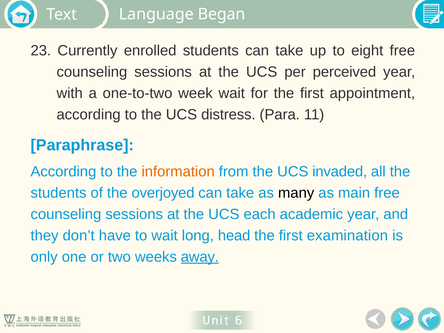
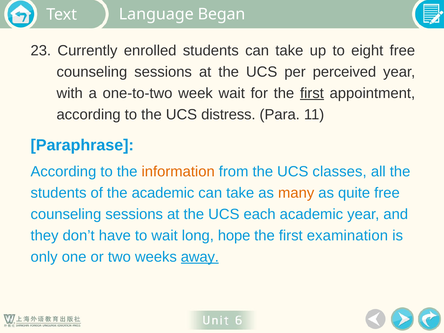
first at (312, 93) underline: none -> present
invaded: invaded -> classes
the overjoyed: overjoyed -> academic
many colour: black -> orange
main: main -> quite
head: head -> hope
